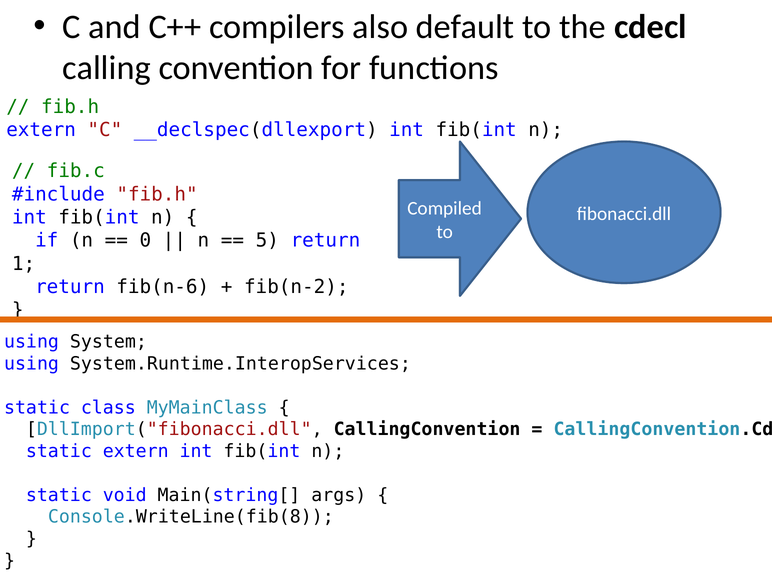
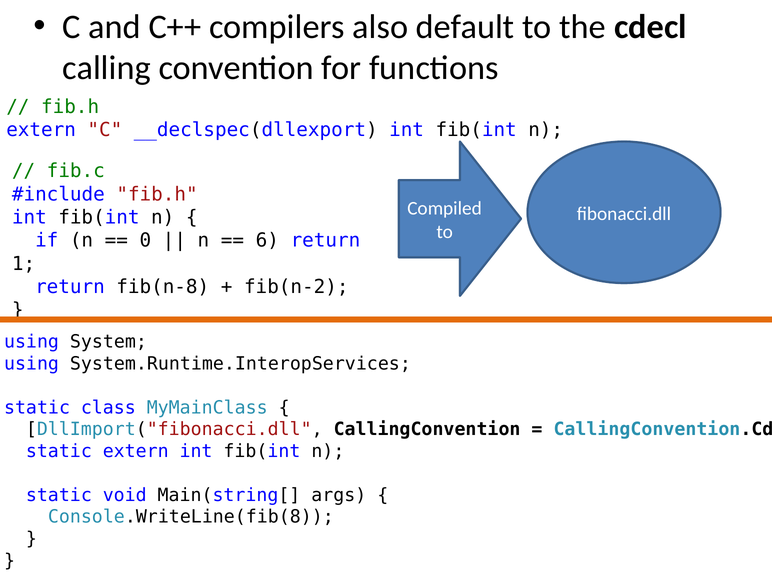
5: 5 -> 6
fib(n-6: fib(n-6 -> fib(n-8
